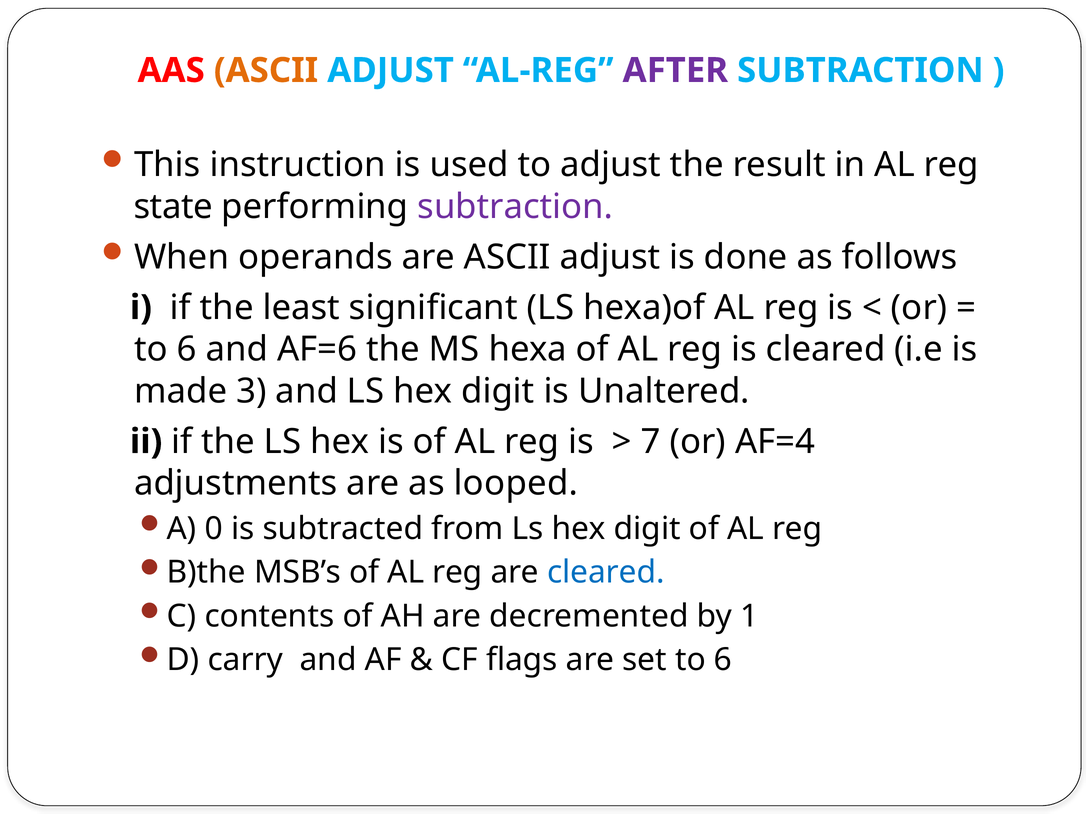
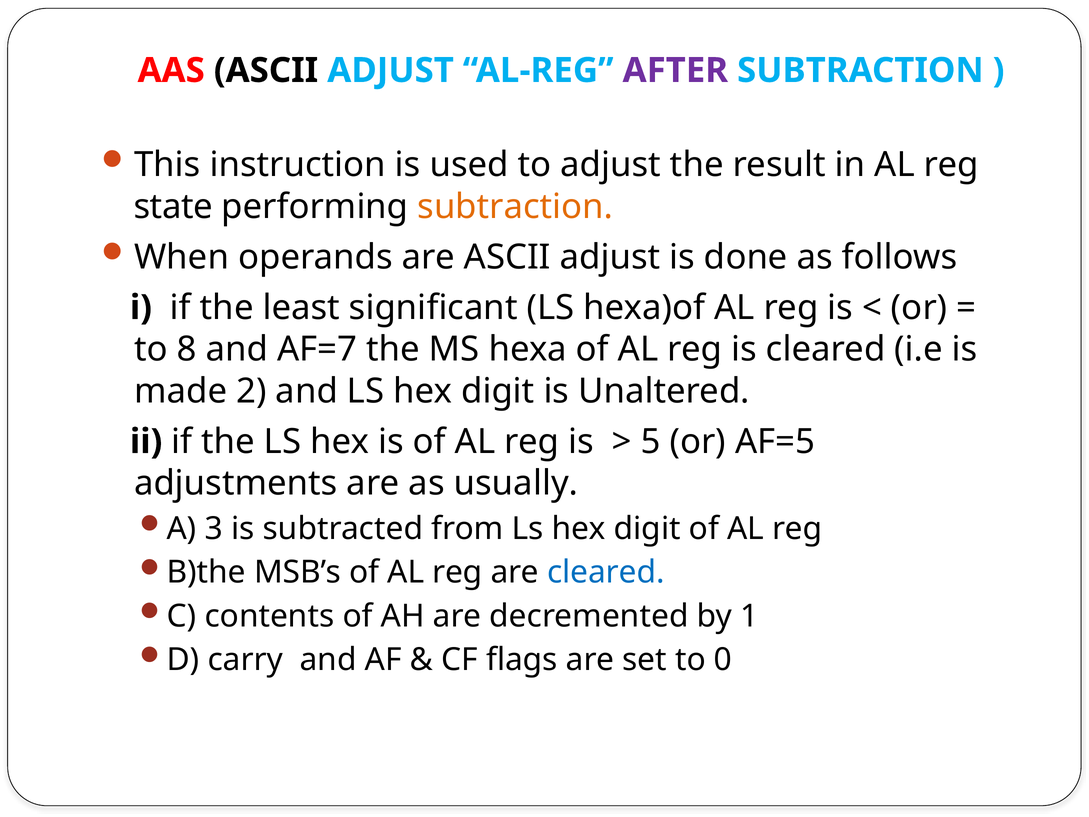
ASCII at (266, 70) colour: orange -> black
subtraction at (515, 206) colour: purple -> orange
6 at (187, 349): 6 -> 8
AF=6: AF=6 -> AF=7
3: 3 -> 2
7: 7 -> 5
AF=4: AF=4 -> AF=5
looped: looped -> usually
0: 0 -> 3
set to 6: 6 -> 0
